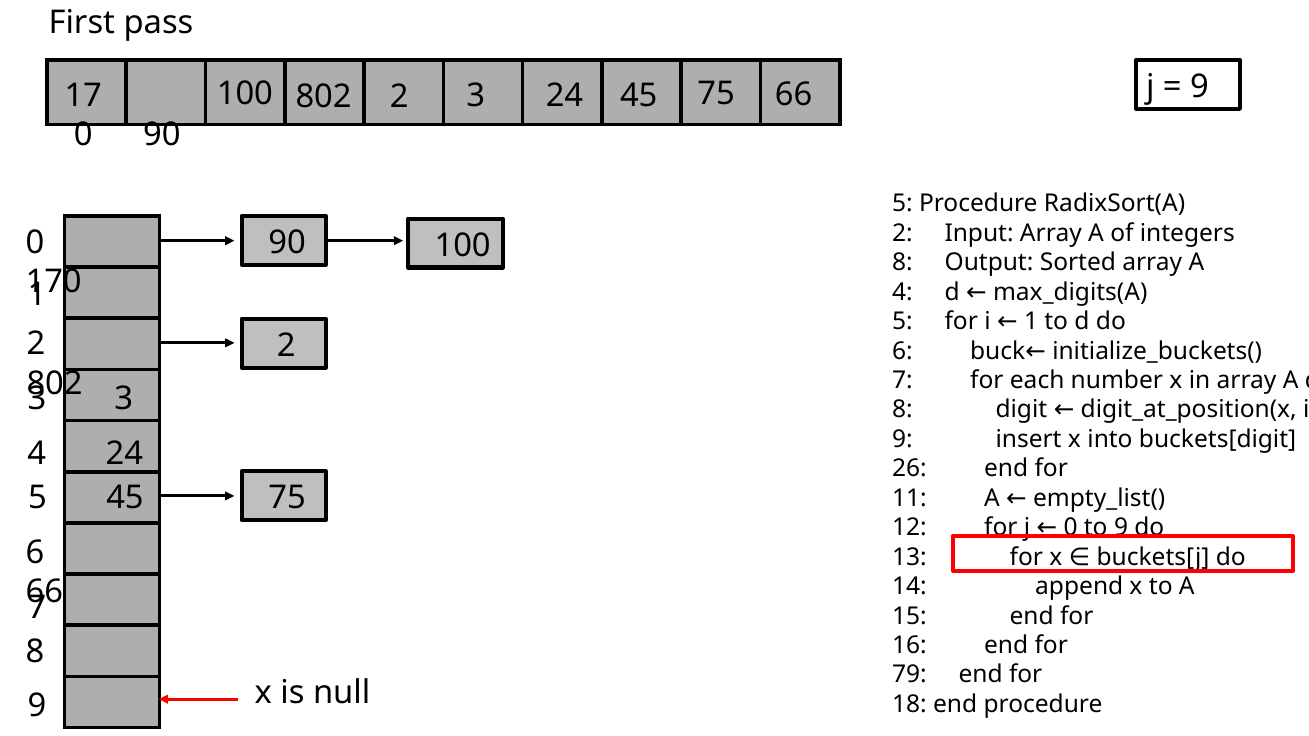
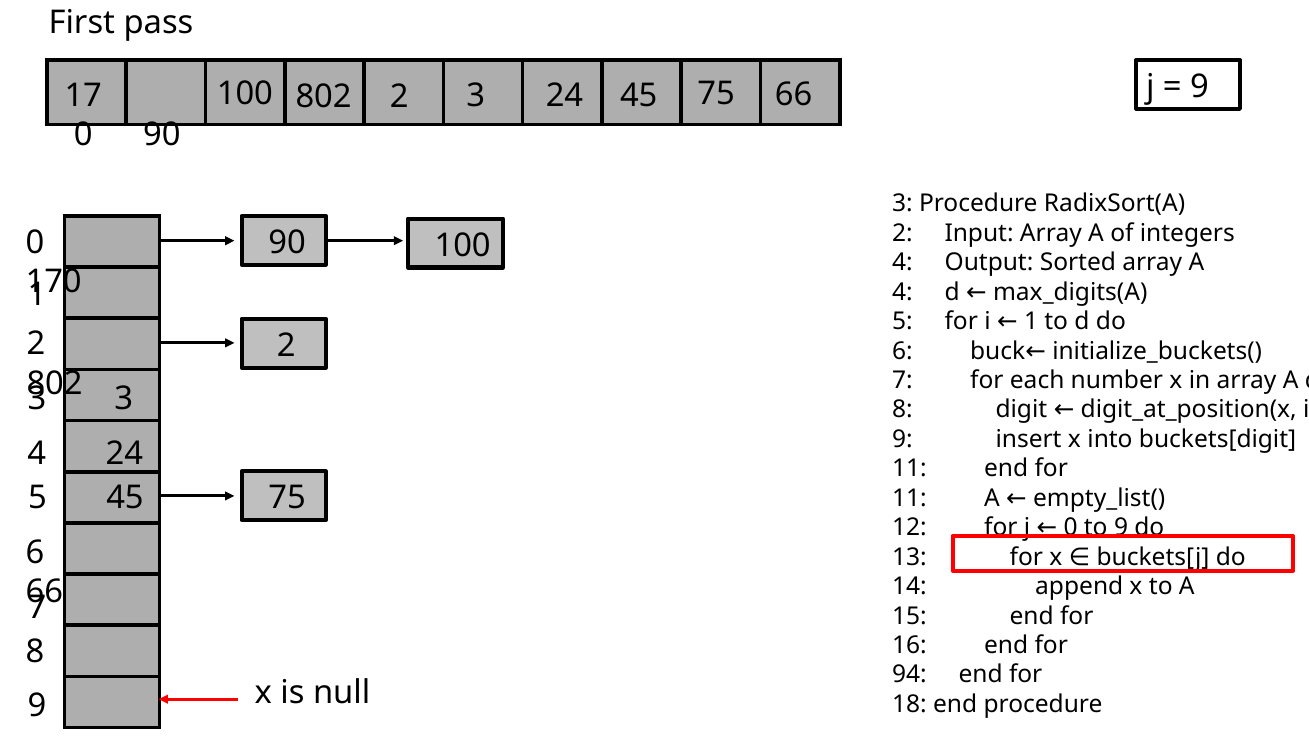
5 at (902, 204): 5 -> 3
8 at (902, 263): 8 -> 4
26 at (909, 469): 26 -> 11
79: 79 -> 94
